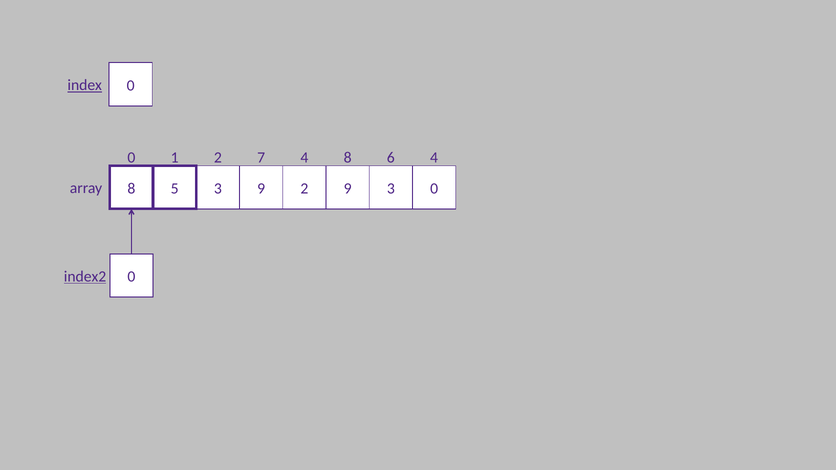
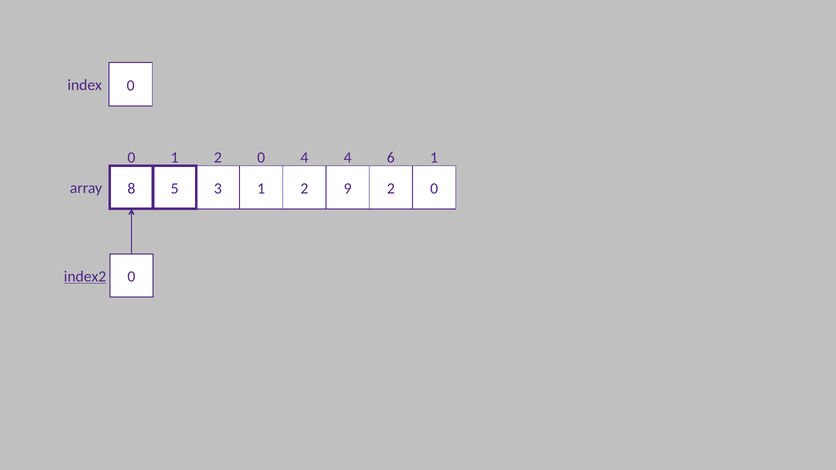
index underline: present -> none
7 at (261, 158): 7 -> 0
4 8: 8 -> 4
6 4: 4 -> 1
3 9: 9 -> 1
9 3: 3 -> 2
